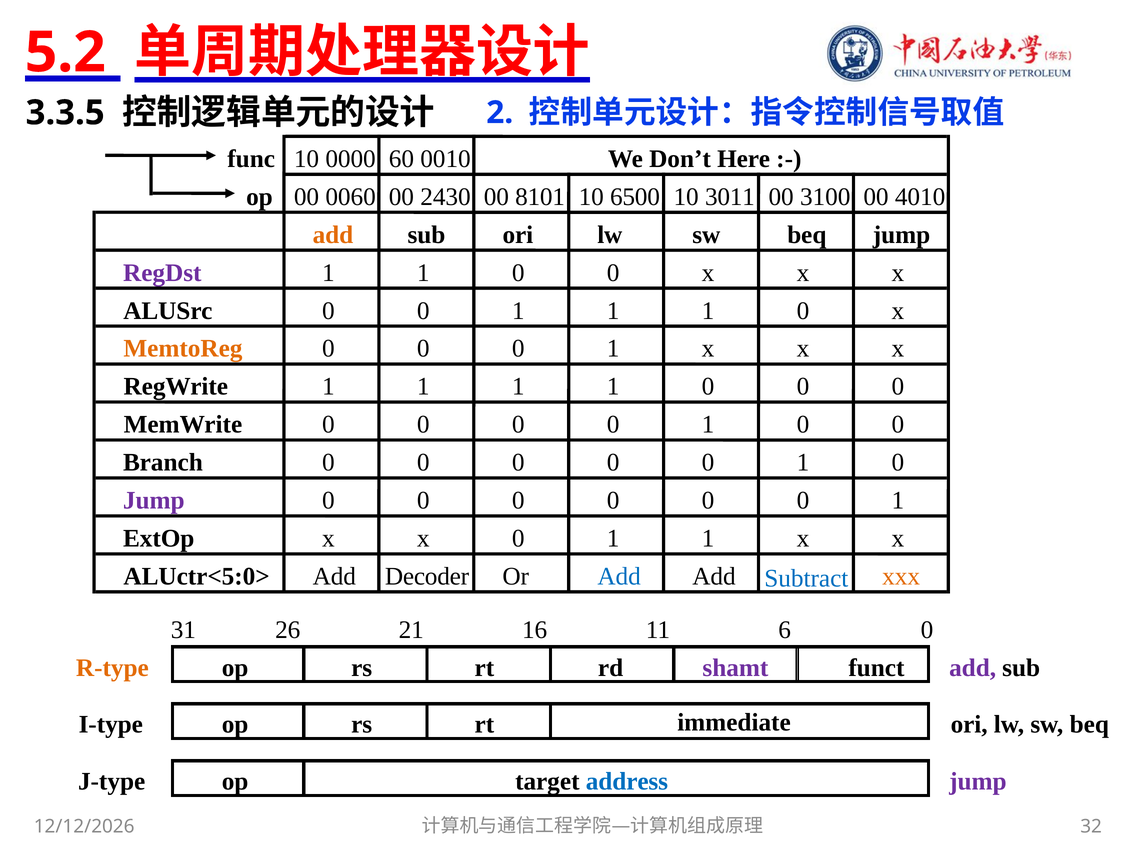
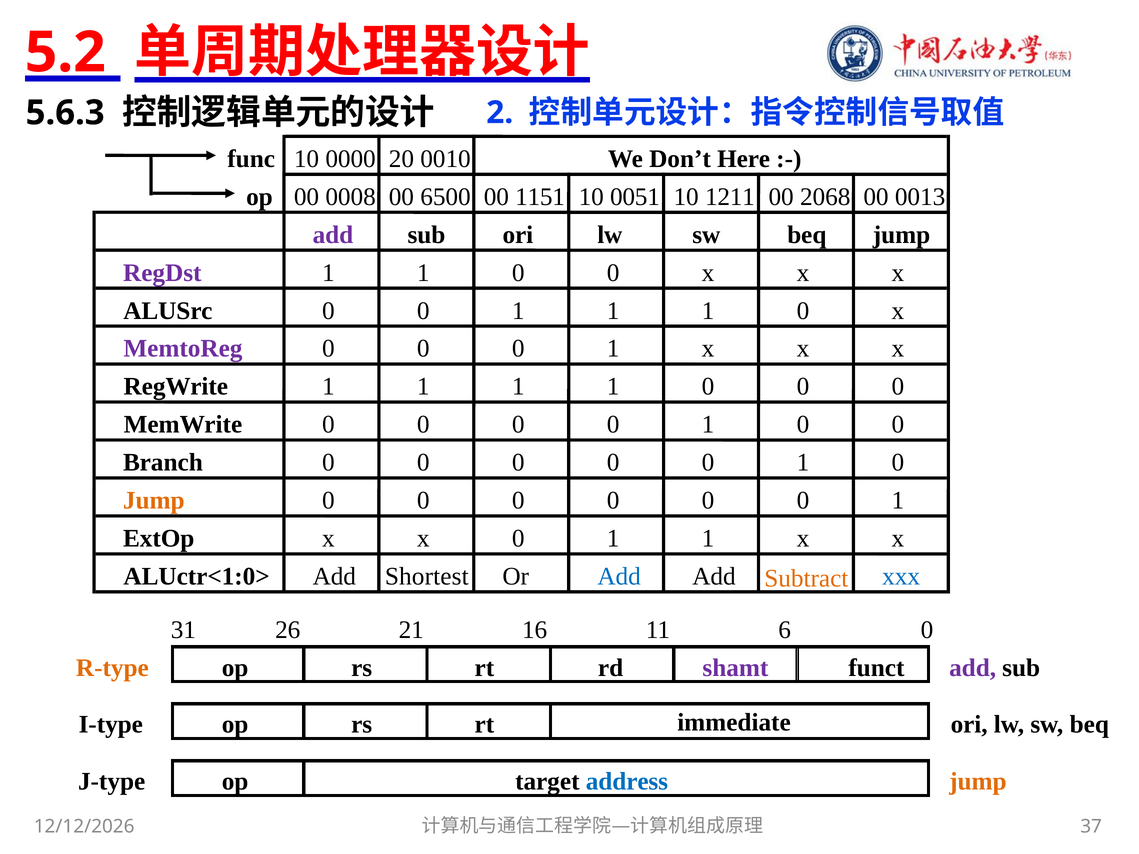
3.3.5: 3.3.5 -> 5.6.3
60: 60 -> 20
0060: 0060 -> 0008
2430: 2430 -> 6500
8101: 8101 -> 1151
6500: 6500 -> 0051
3011: 3011 -> 1211
3100: 3100 -> 2068
4010: 4010 -> 0013
add at (333, 235) colour: orange -> purple
MemtoReg colour: orange -> purple
Jump at (154, 501) colour: purple -> orange
ALUctr<5:0>: ALUctr<5:0> -> ALUctr<1:0>
Decoder: Decoder -> Shortest
xxx colour: orange -> blue
Subtract colour: blue -> orange
jump at (978, 782) colour: purple -> orange
32: 32 -> 37
